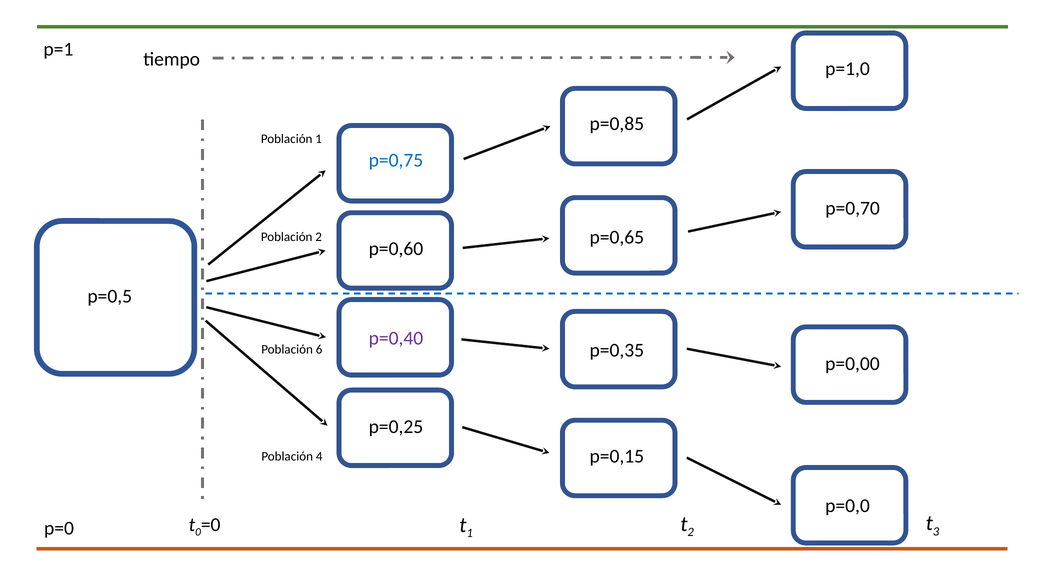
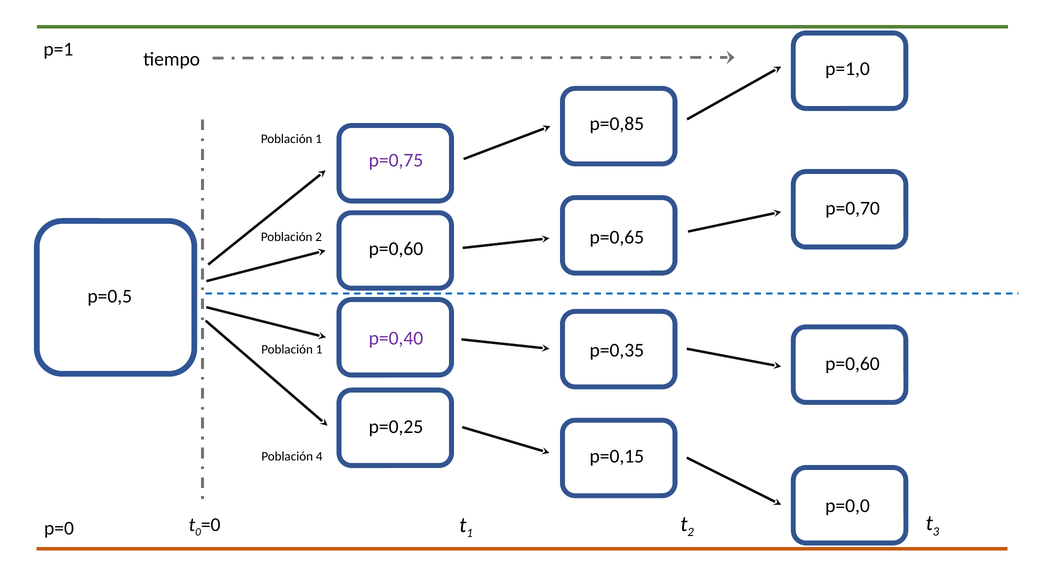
p=0,75 colour: blue -> purple
6 at (319, 350): 6 -> 1
p=0,00 at (852, 364): p=0,00 -> p=0,60
